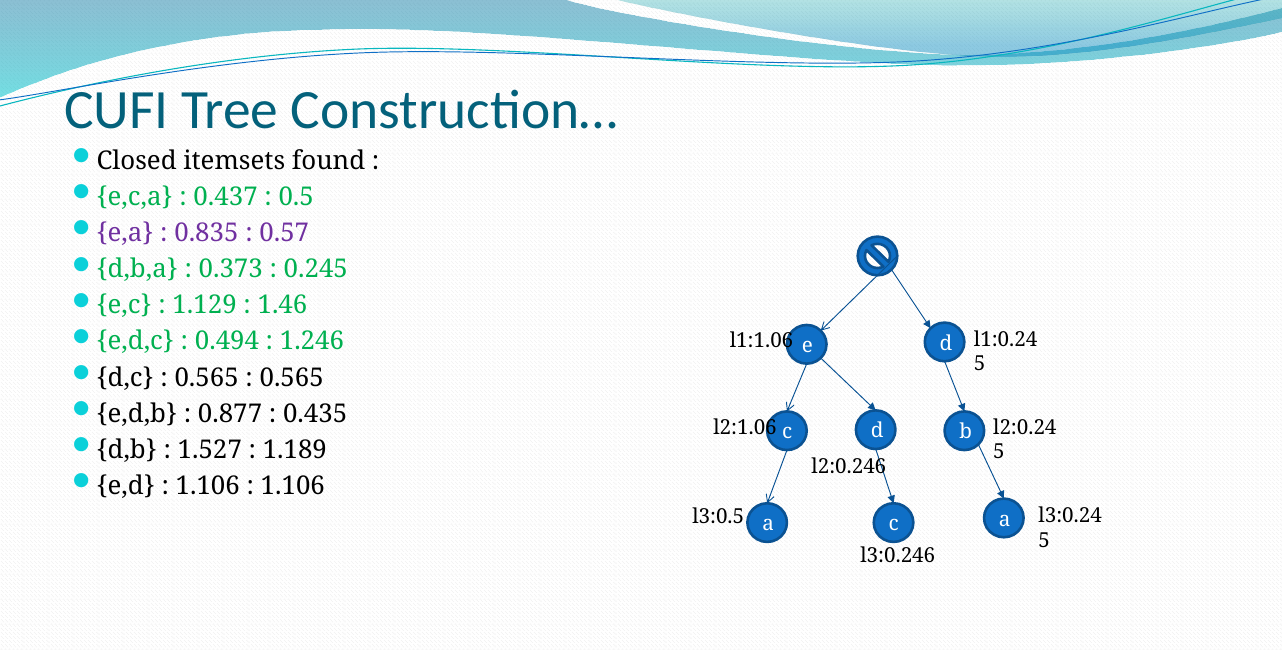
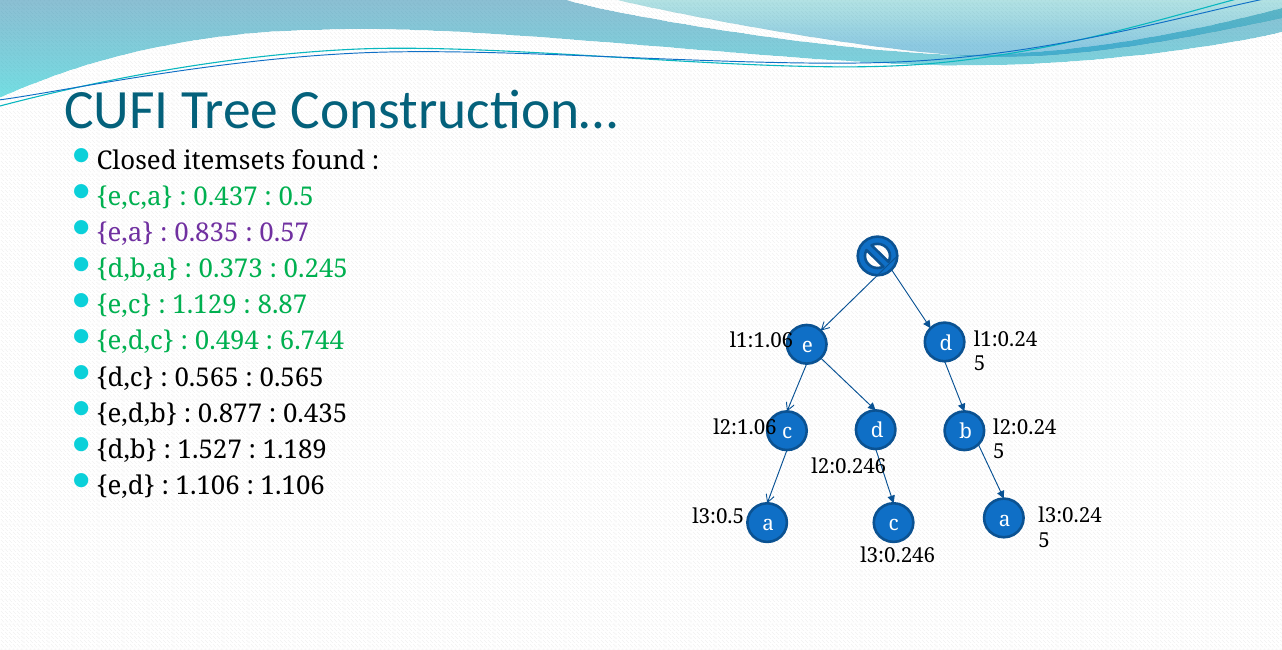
1.46: 1.46 -> 8.87
1.246: 1.246 -> 6.744
